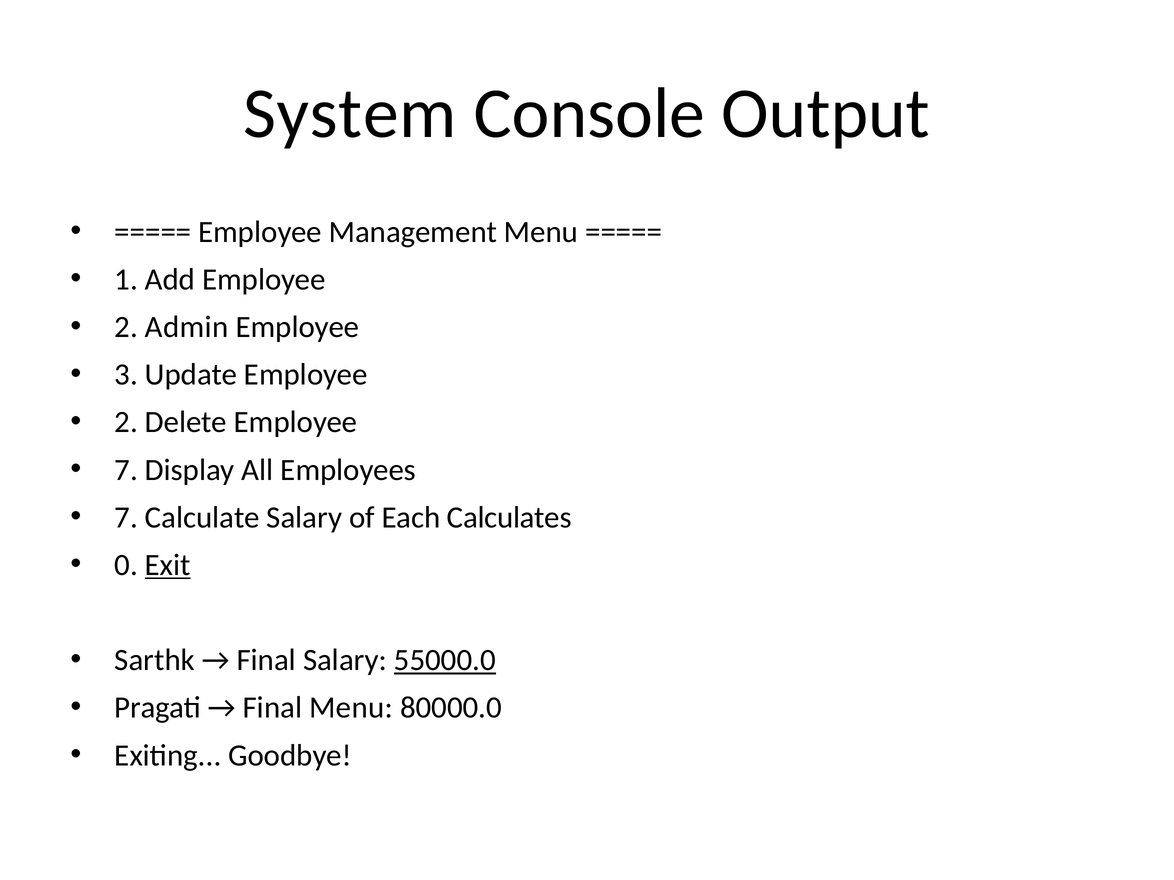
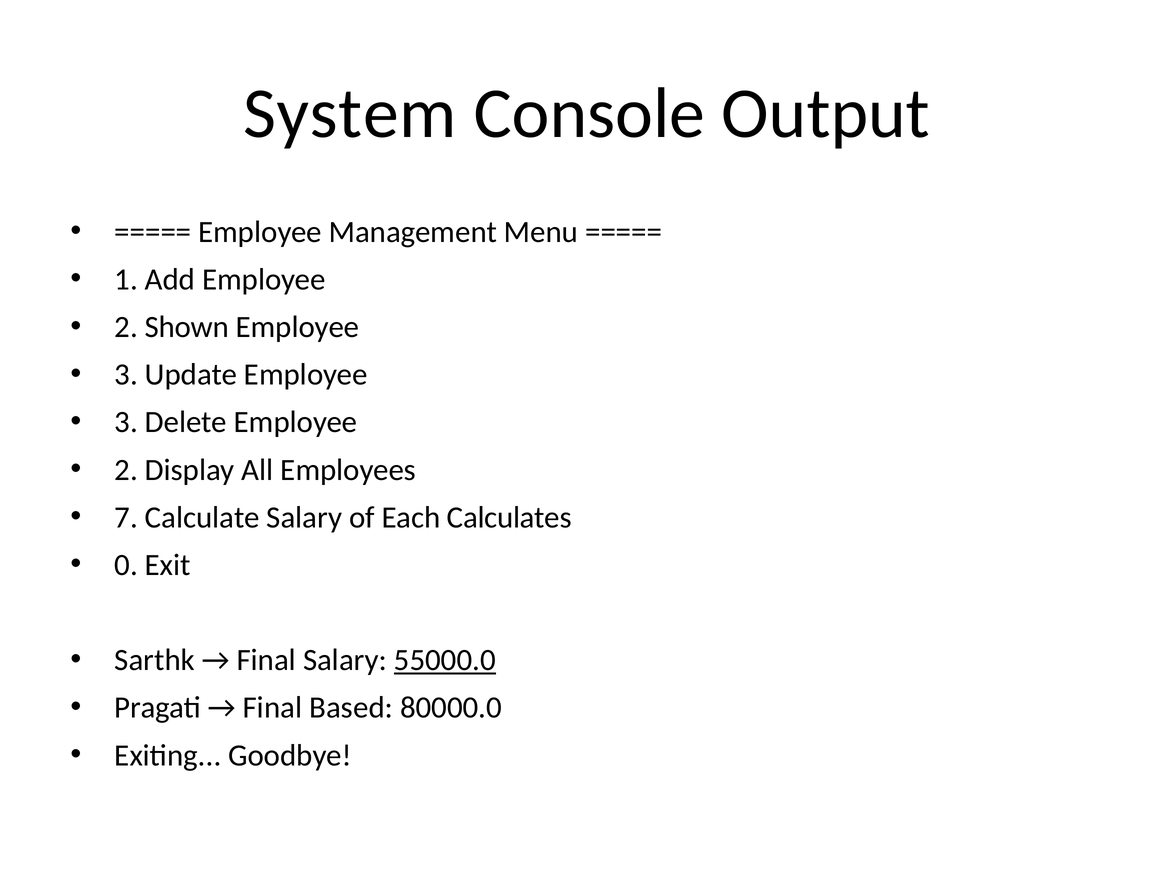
Admin: Admin -> Shown
2 at (126, 422): 2 -> 3
7 at (126, 470): 7 -> 2
Exit underline: present -> none
Final Menu: Menu -> Based
